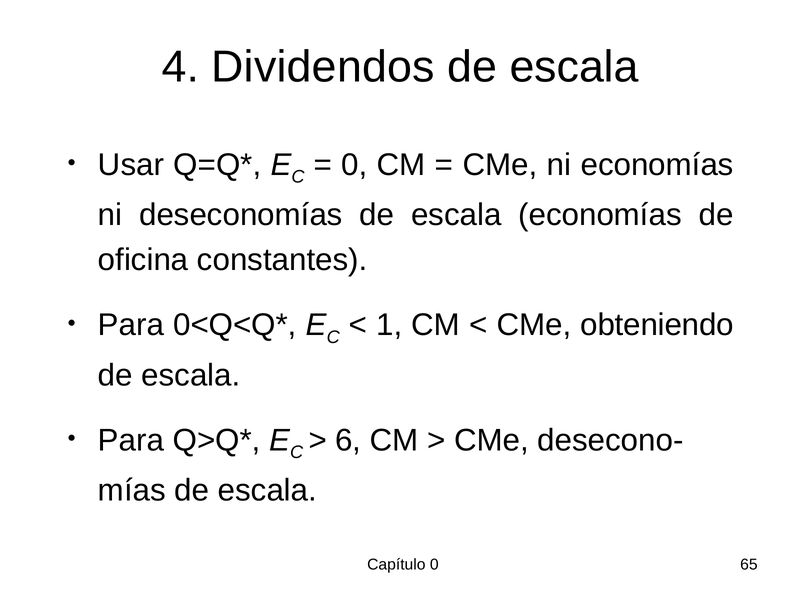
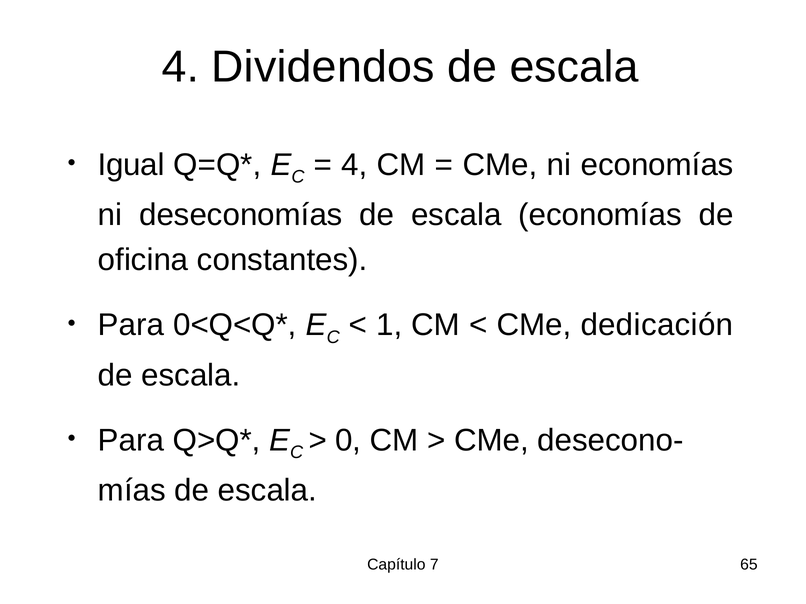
Usar: Usar -> Igual
0 at (355, 165): 0 -> 4
obteniendo: obteniendo -> dedicación
6: 6 -> 0
Capítulo 0: 0 -> 7
